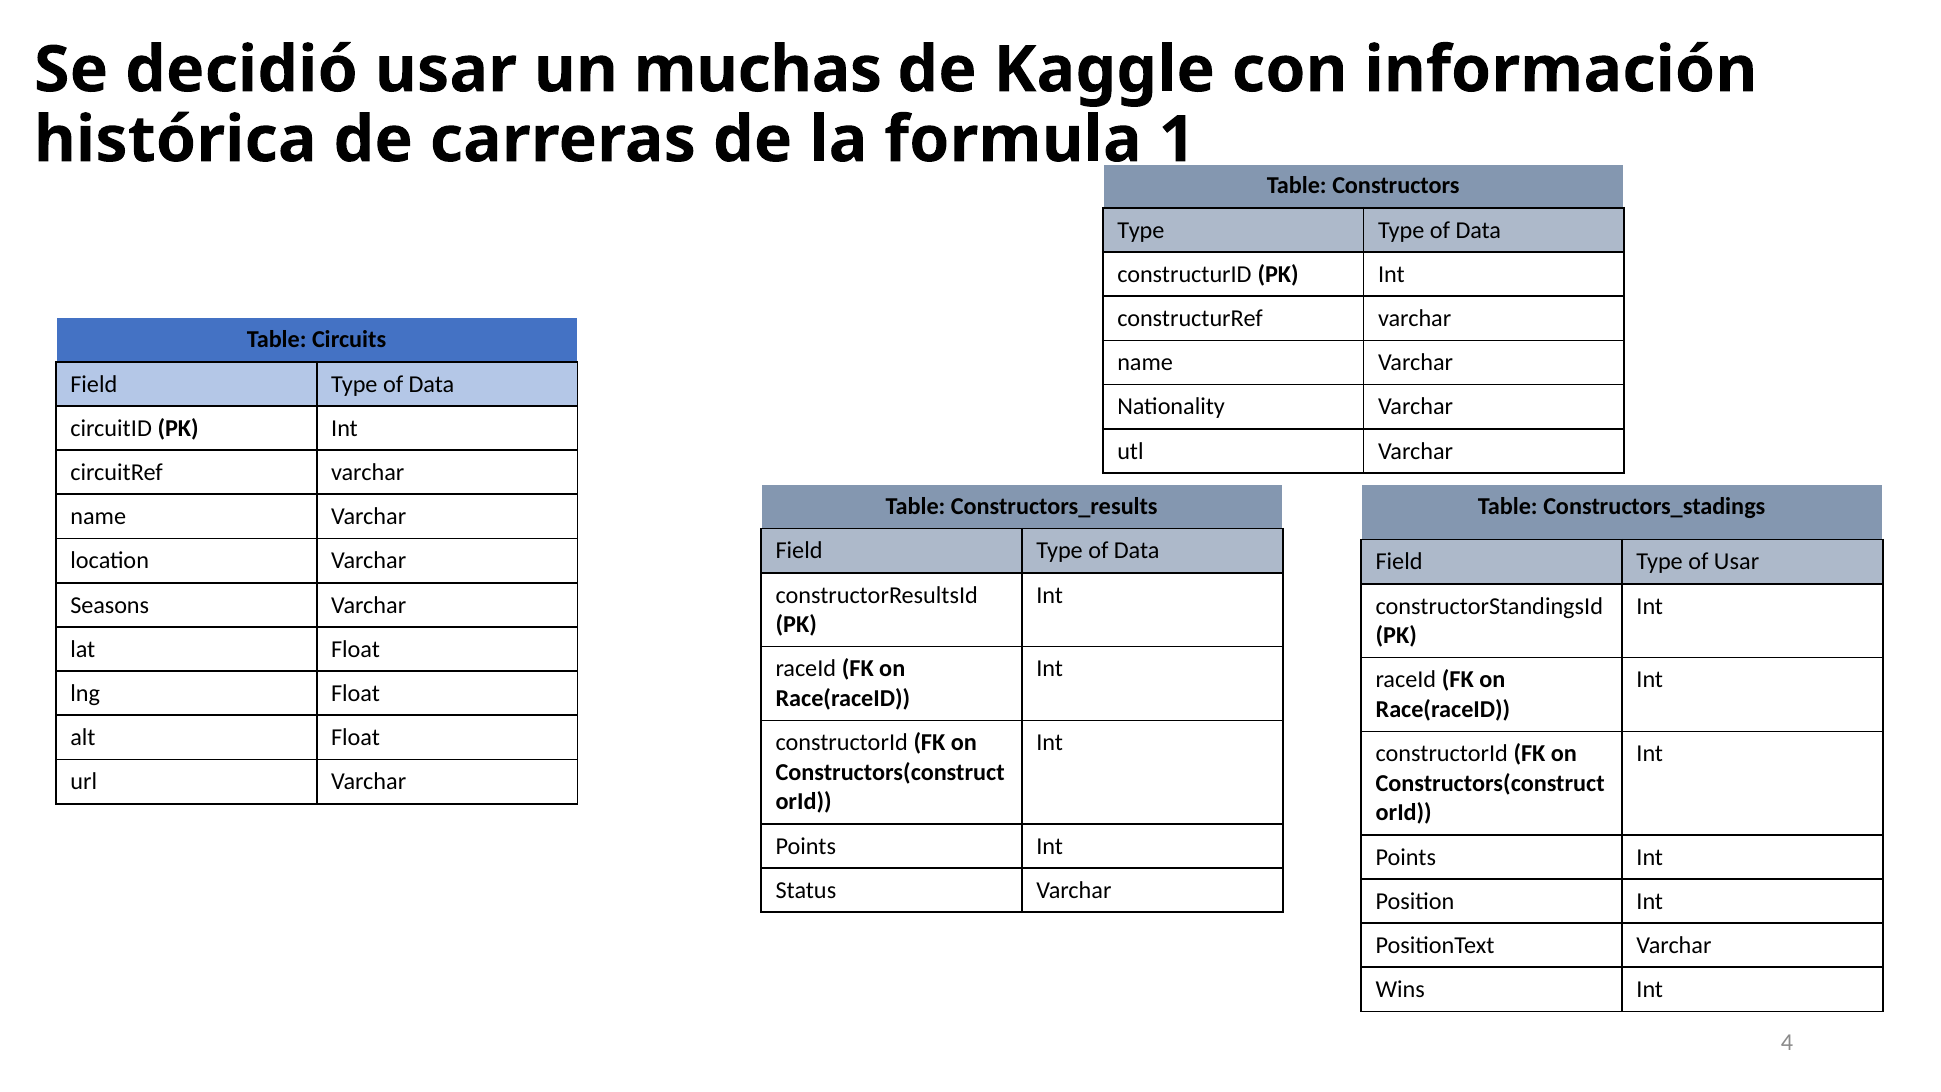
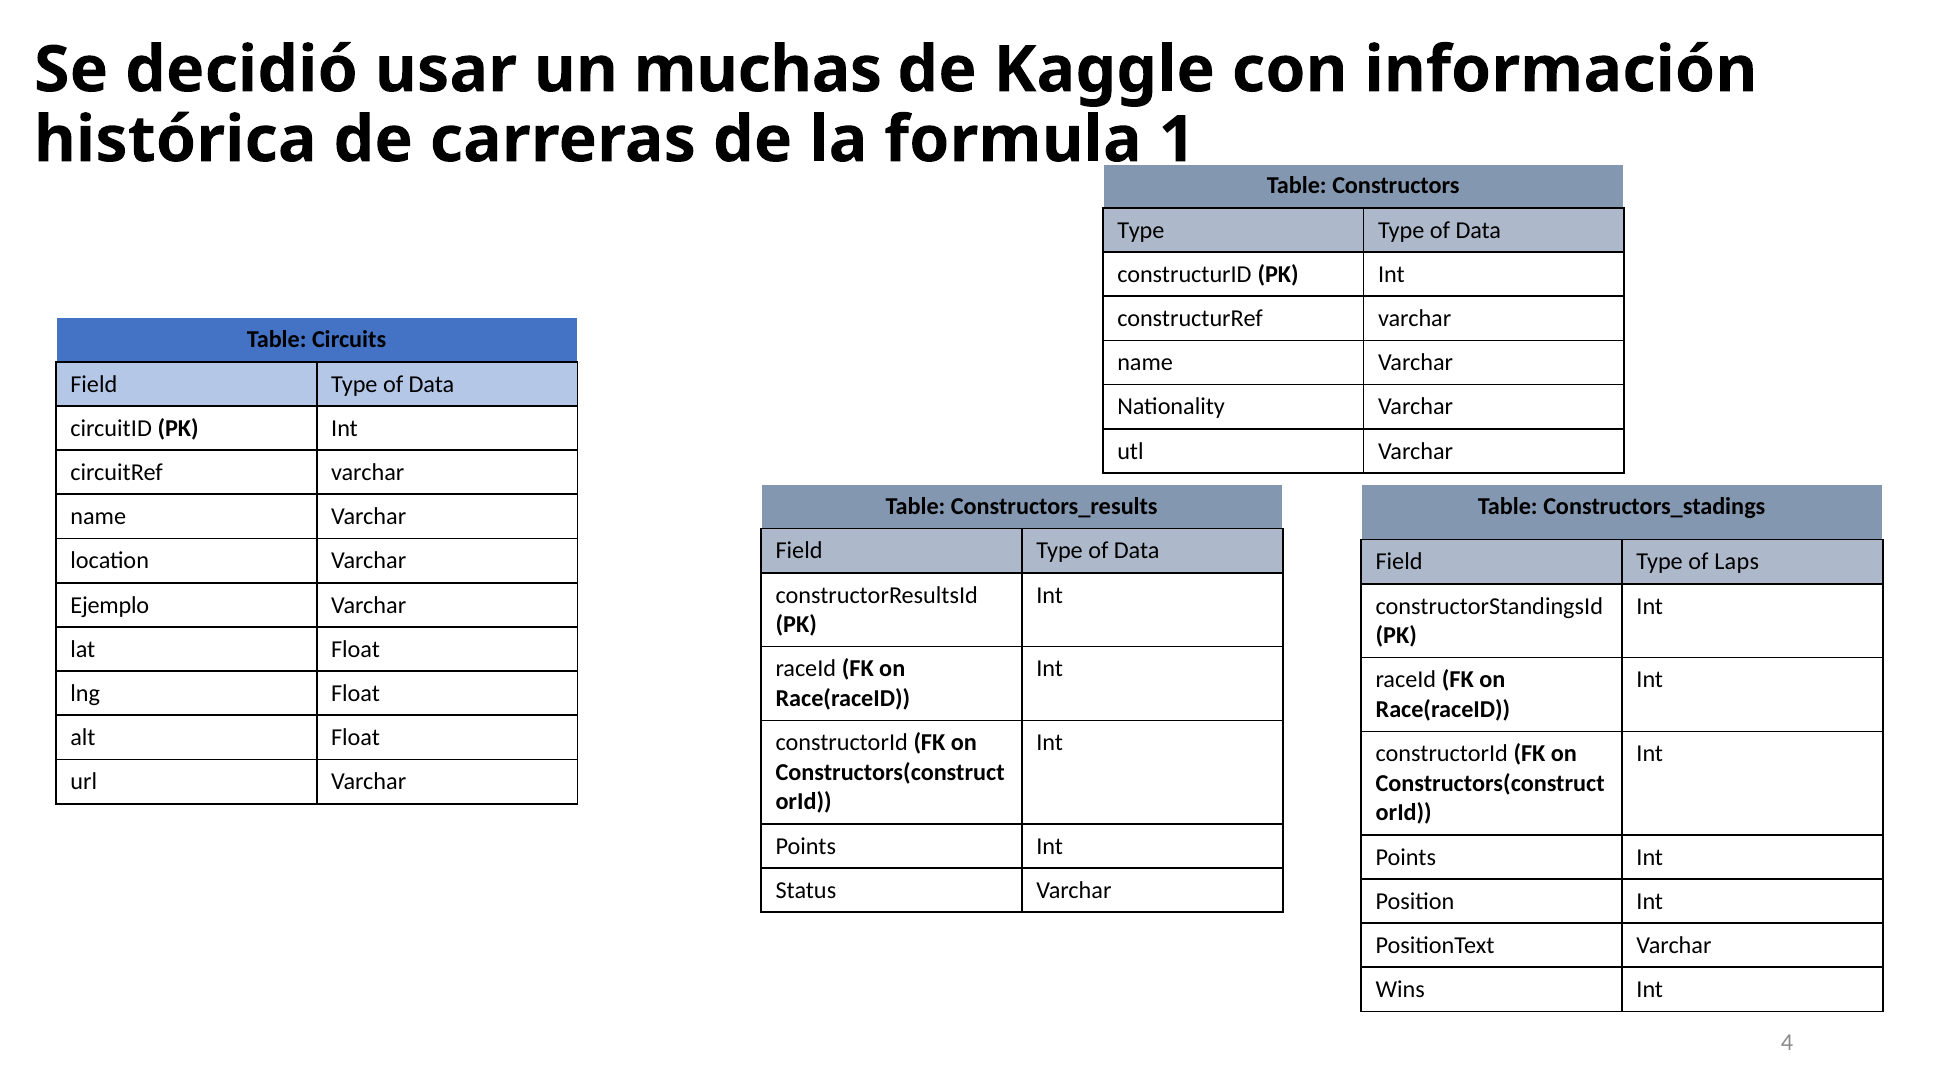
of Usar: Usar -> Laps
Seasons: Seasons -> Ejemplo
